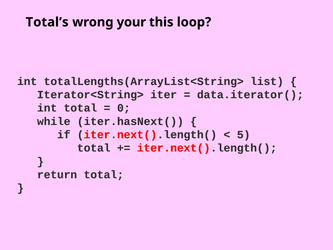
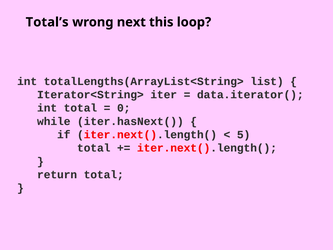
your: your -> next
